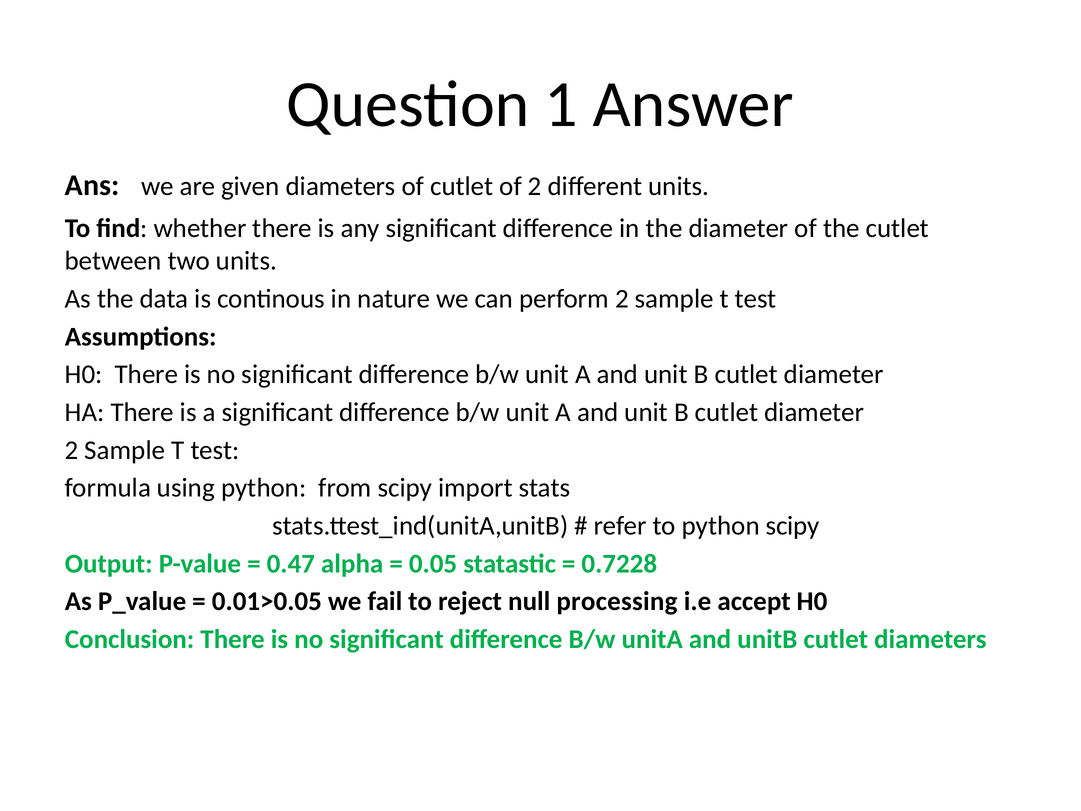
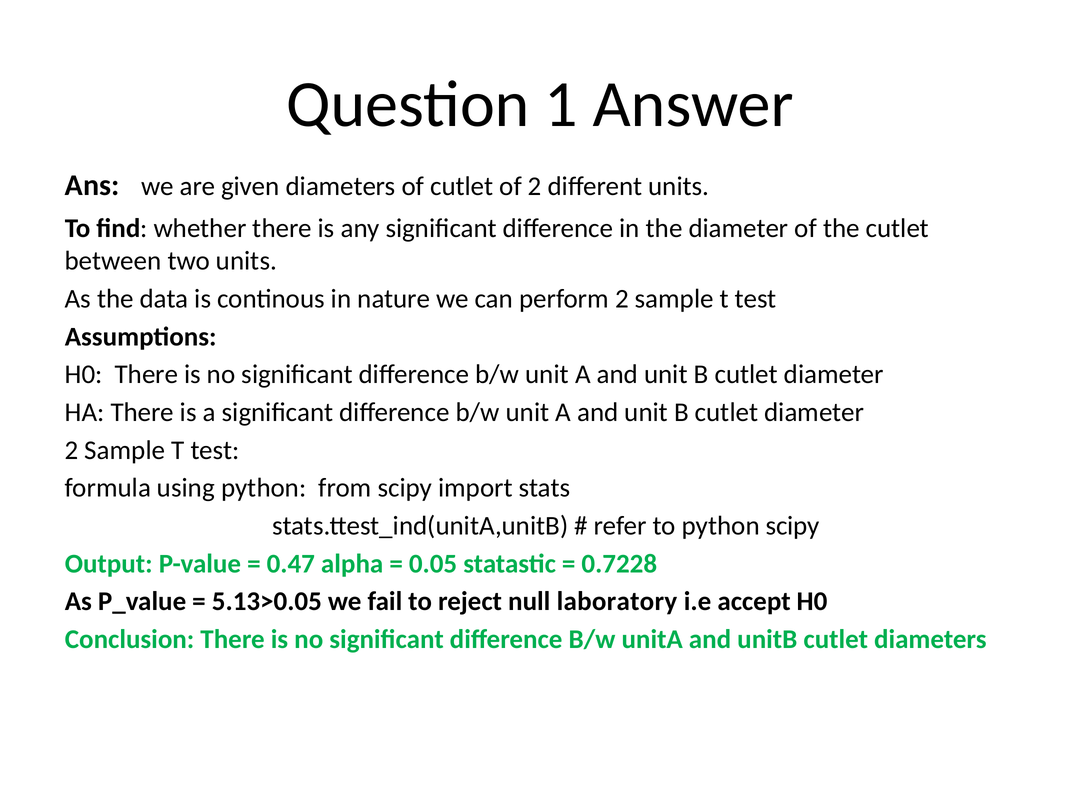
0.01>0.05: 0.01>0.05 -> 5.13>0.05
processing: processing -> laboratory
